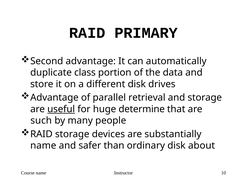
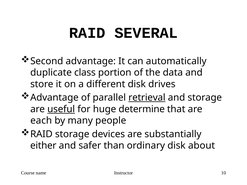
PRIMARY: PRIMARY -> SEVERAL
retrieval underline: none -> present
such: such -> each
name at (43, 146): name -> either
